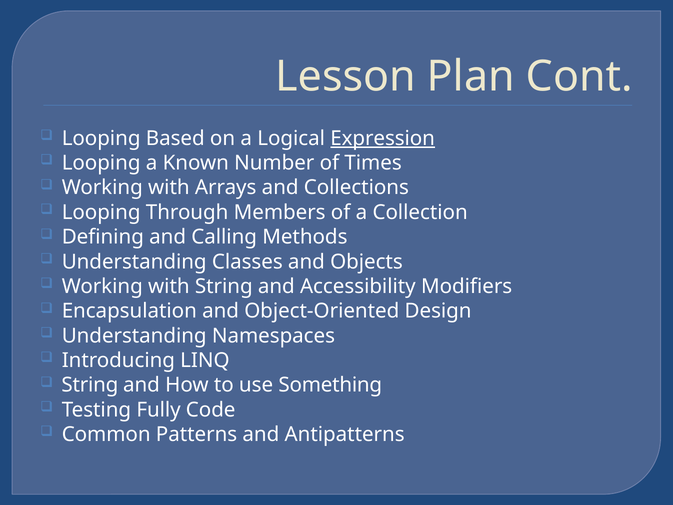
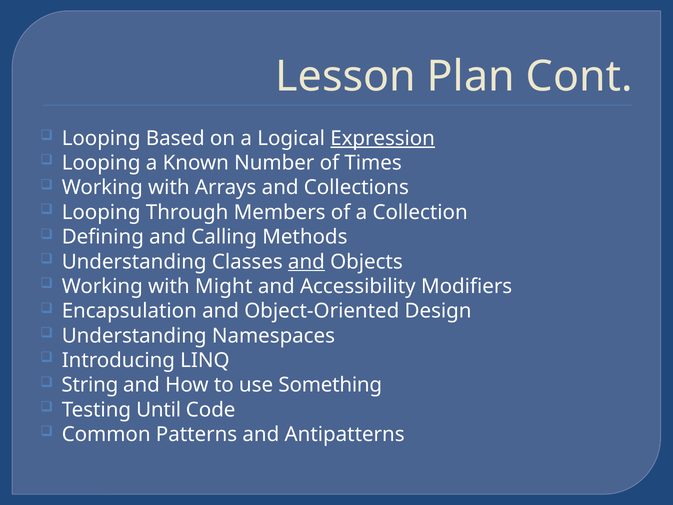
and at (306, 262) underline: none -> present
with String: String -> Might
Fully: Fully -> Until
